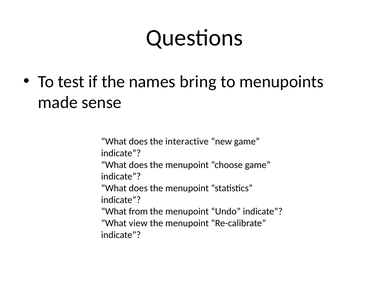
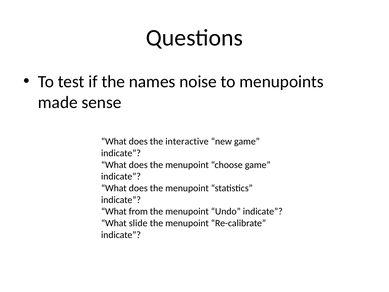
bring: bring -> noise
view: view -> slide
